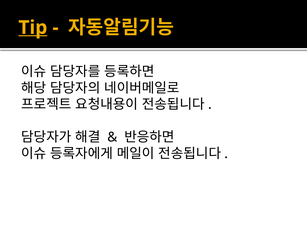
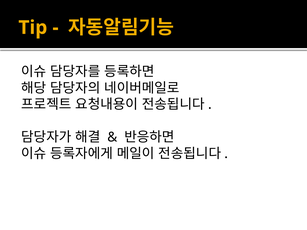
Tip underline: present -> none
